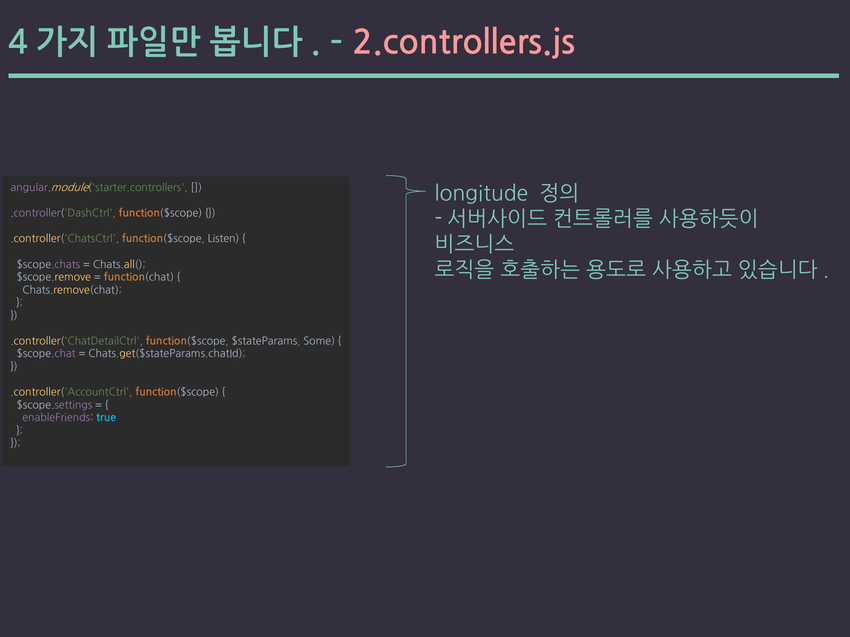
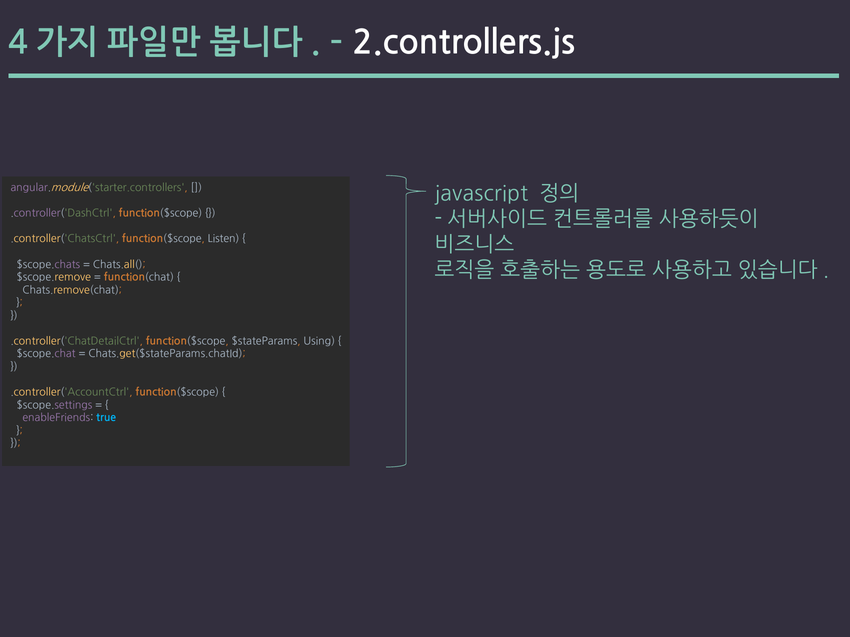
2.controllers.js colour: pink -> white
longitude: longitude -> javascript
Some: Some -> Using
